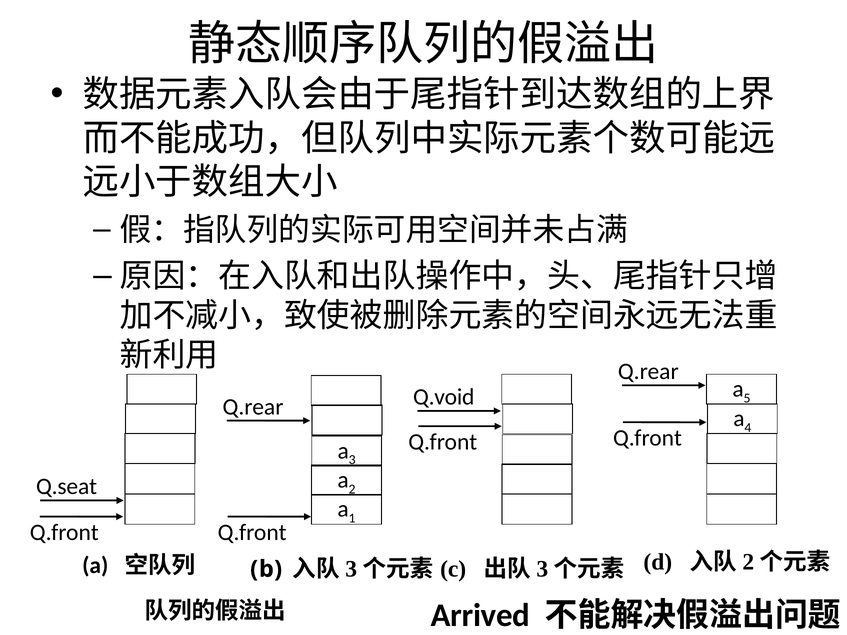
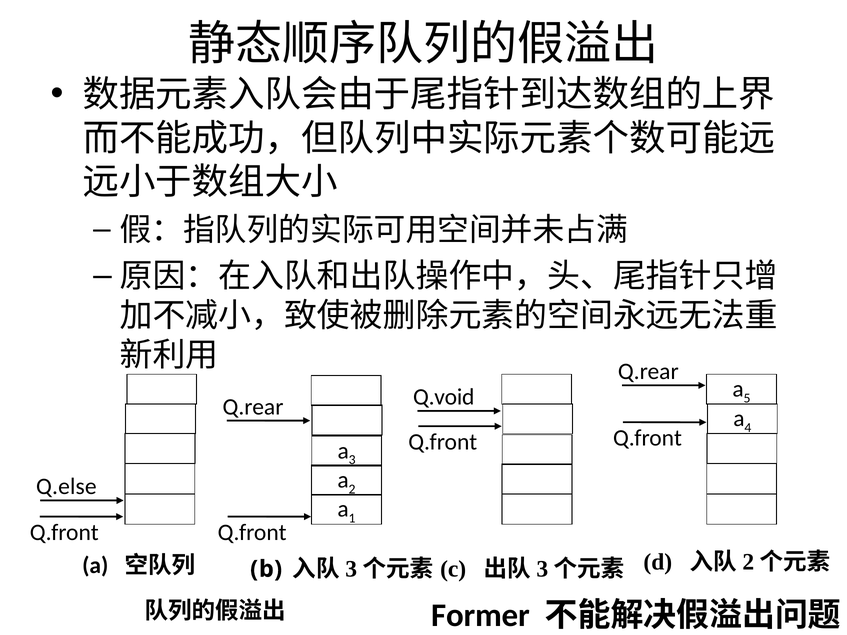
Q.seat: Q.seat -> Q.else
Arrived: Arrived -> Former
